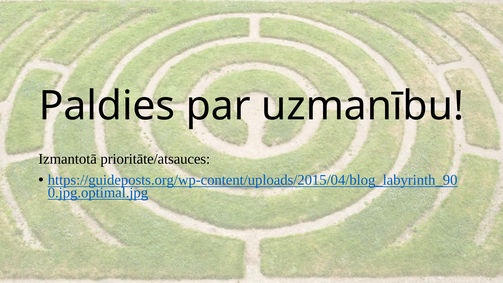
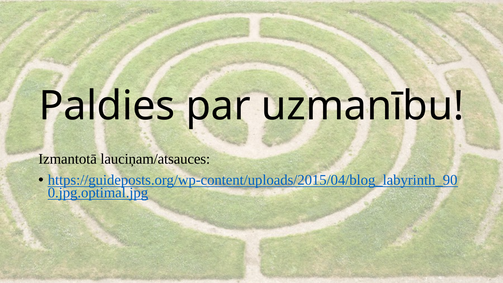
prioritāte/atsauces: prioritāte/atsauces -> lauciņam/atsauces
